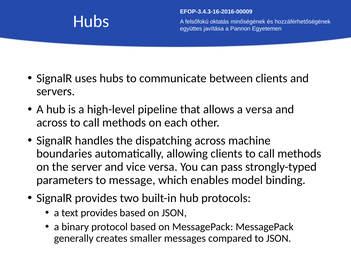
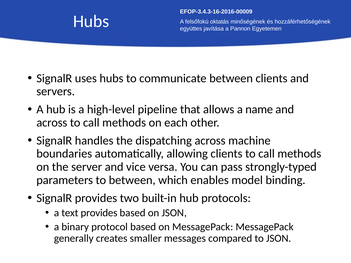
a versa: versa -> name
to message: message -> between
